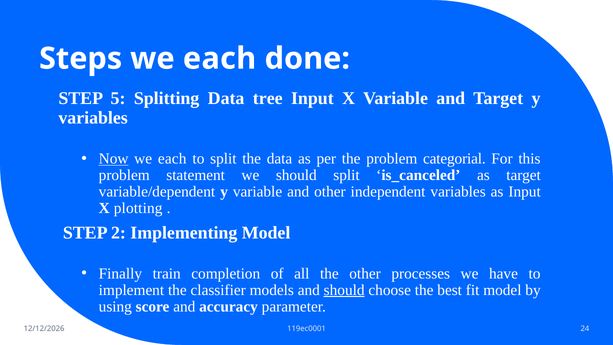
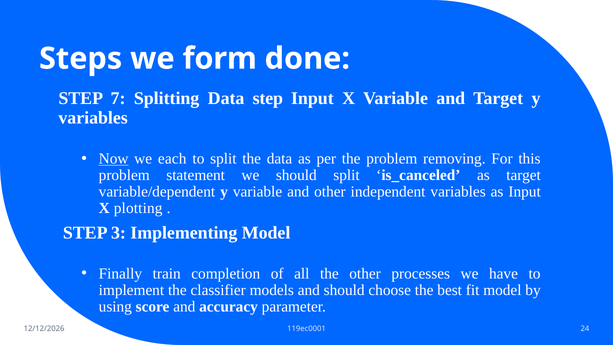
Steps we each: each -> form
5: 5 -> 7
Data tree: tree -> step
categorial: categorial -> removing
2: 2 -> 3
should at (344, 290) underline: present -> none
